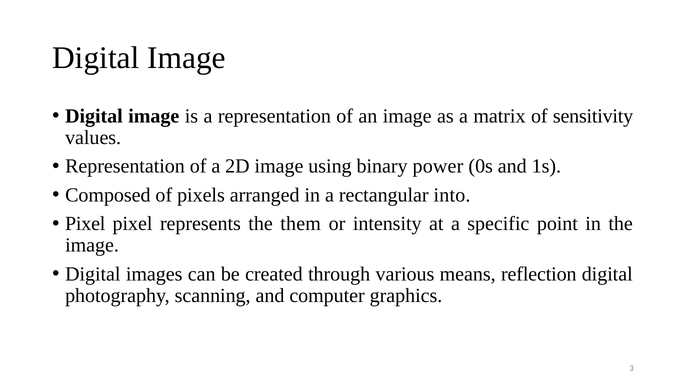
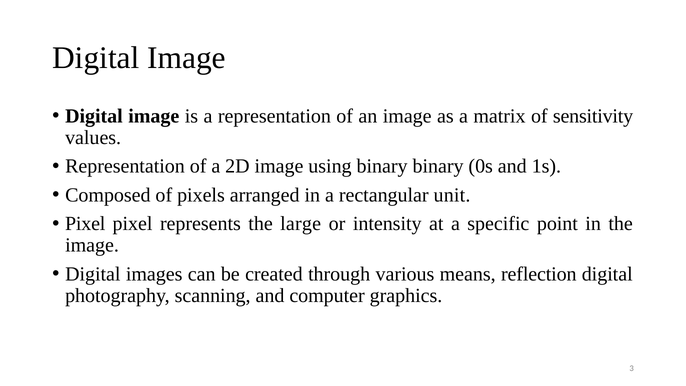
binary power: power -> binary
into: into -> unit
them: them -> large
